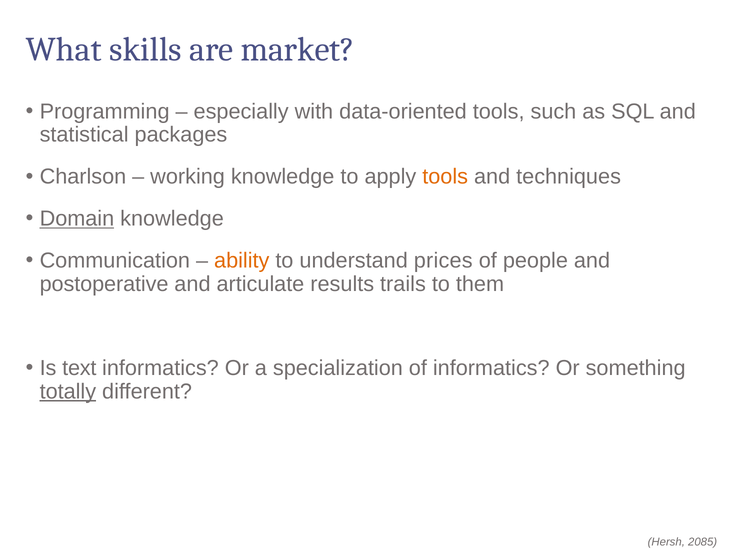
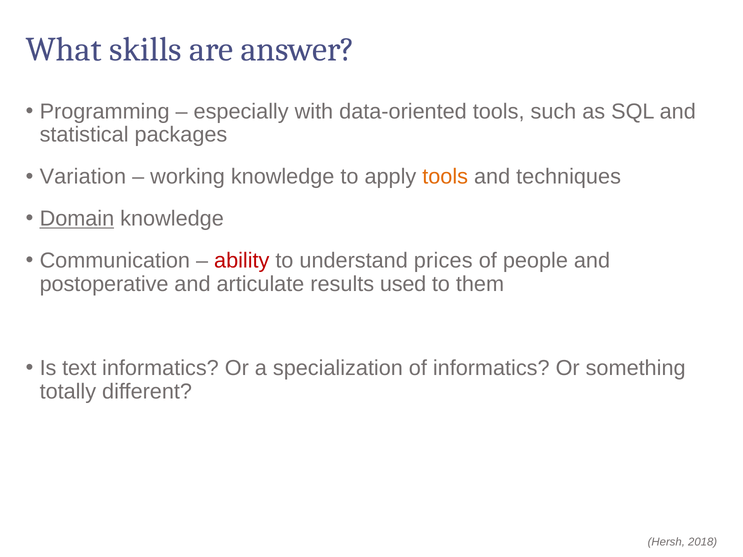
market: market -> answer
Charlson: Charlson -> Variation
ability colour: orange -> red
trails: trails -> used
totally underline: present -> none
2085: 2085 -> 2018
